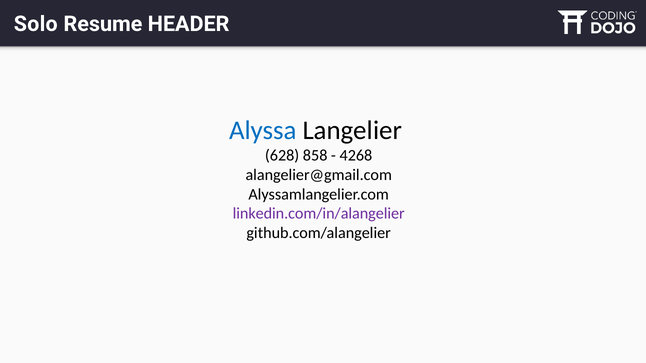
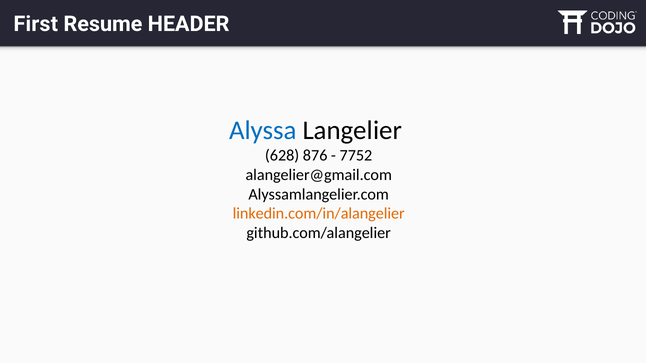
Solo: Solo -> First
858: 858 -> 876
4268: 4268 -> 7752
linkedin.com/in/alangelier colour: purple -> orange
